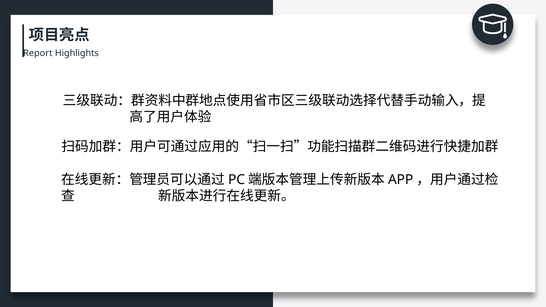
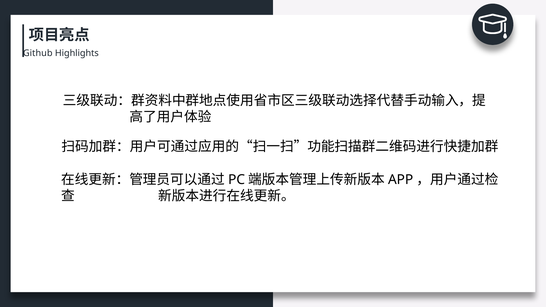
Report: Report -> Github
